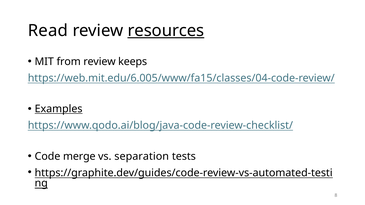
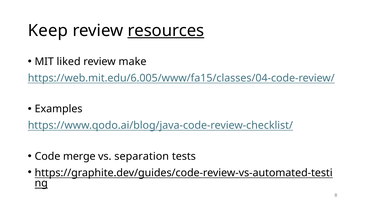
Read: Read -> Keep
from: from -> liked
keeps: keeps -> make
Examples underline: present -> none
